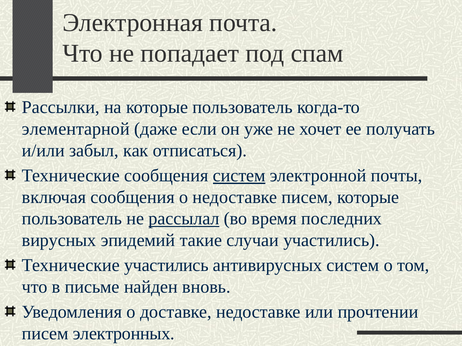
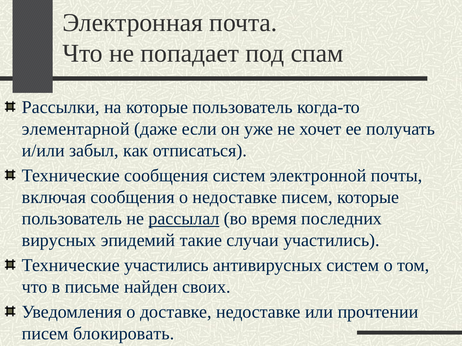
систем at (239, 176) underline: present -> none
вновь: вновь -> своих
электронных: электронных -> блокировать
